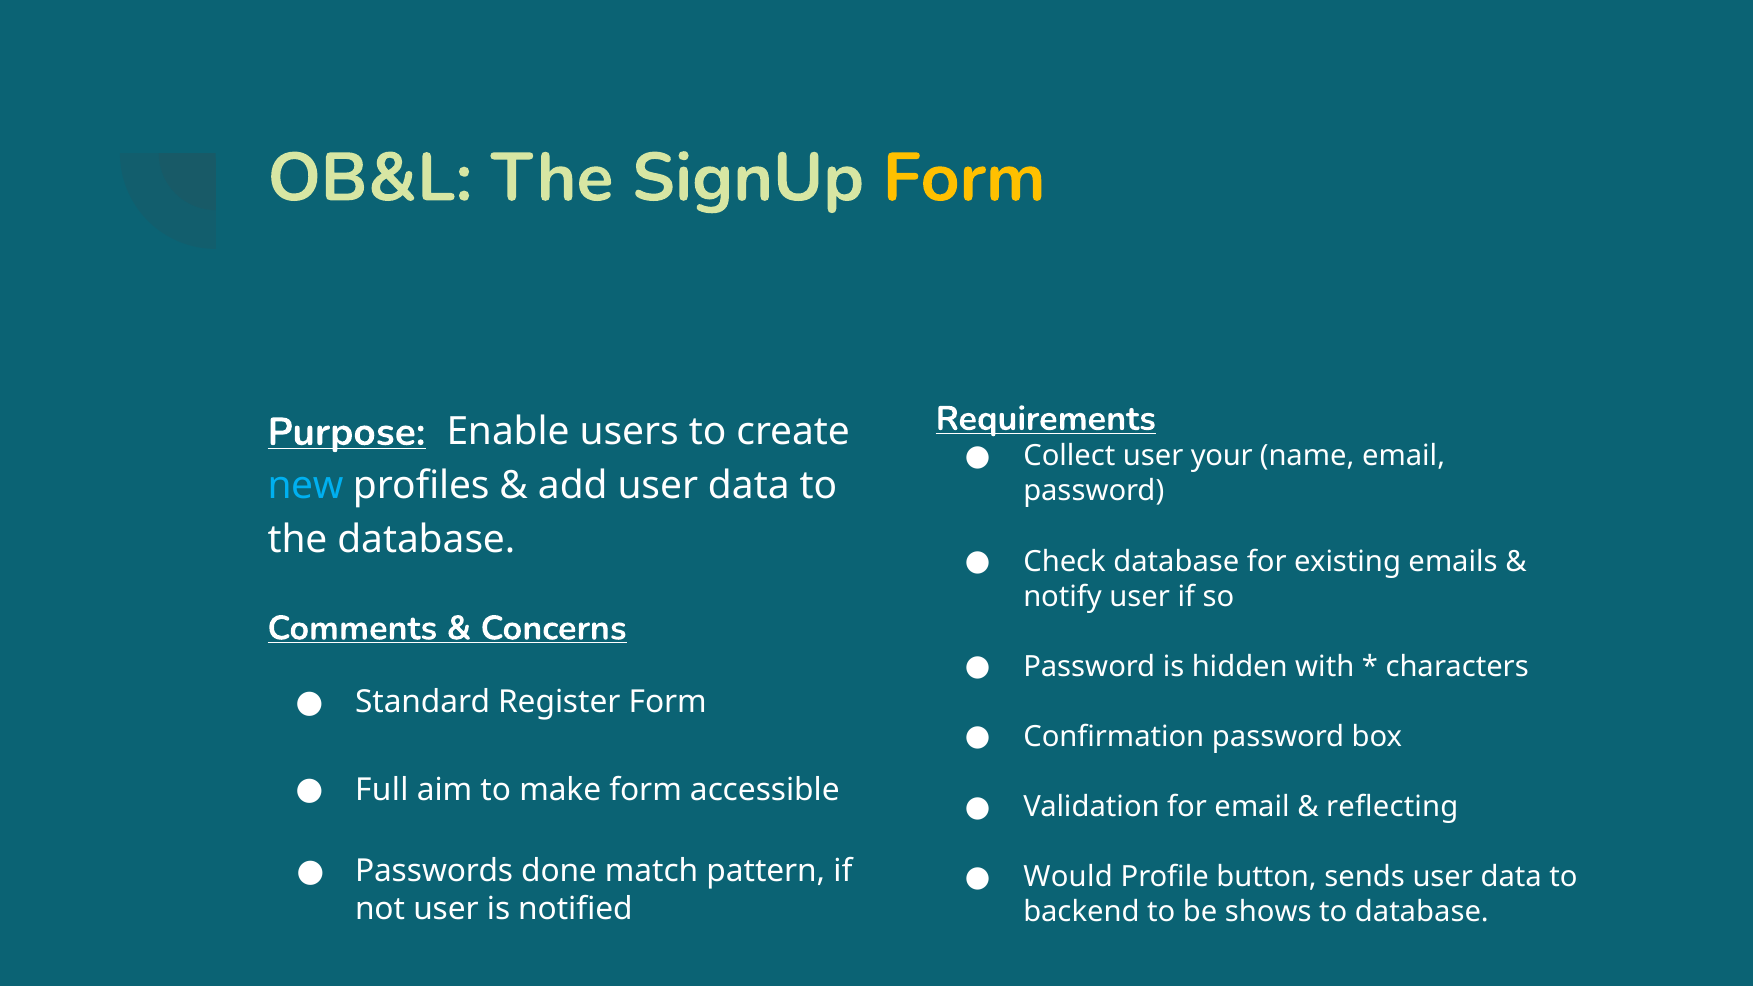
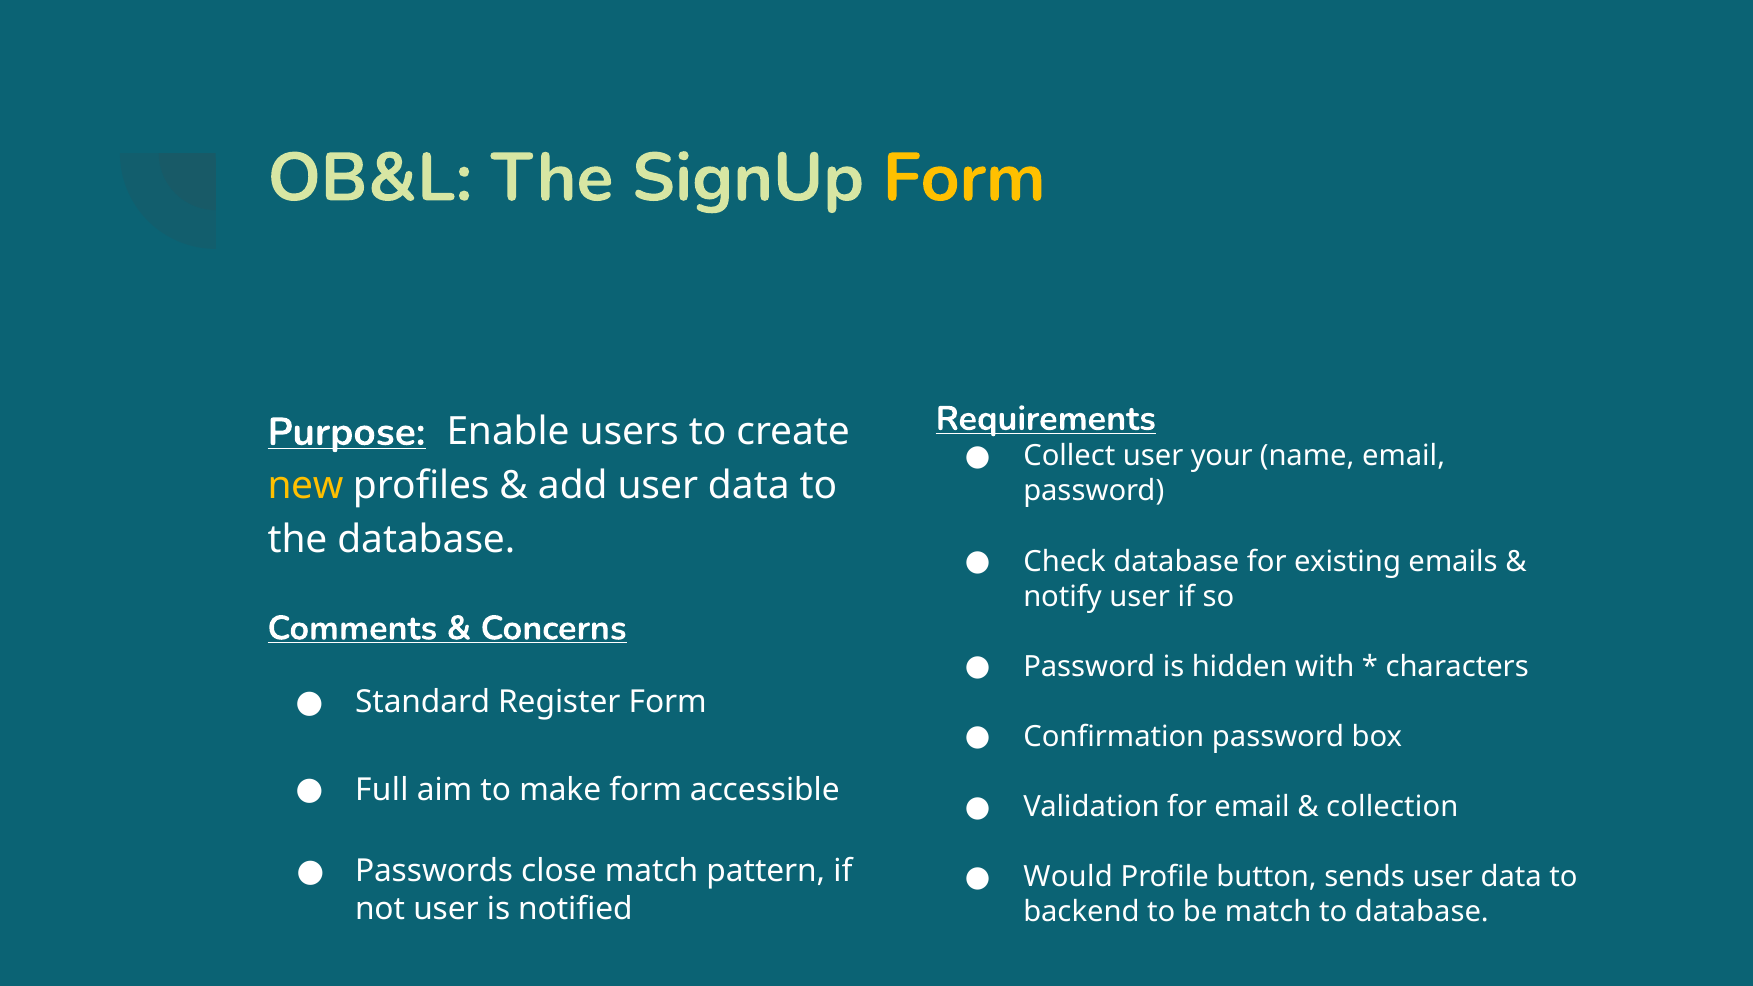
new colour: light blue -> yellow
reflecting: reflecting -> collection
done: done -> close
be shows: shows -> match
